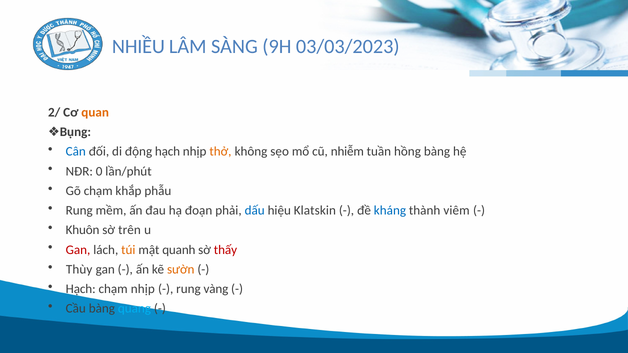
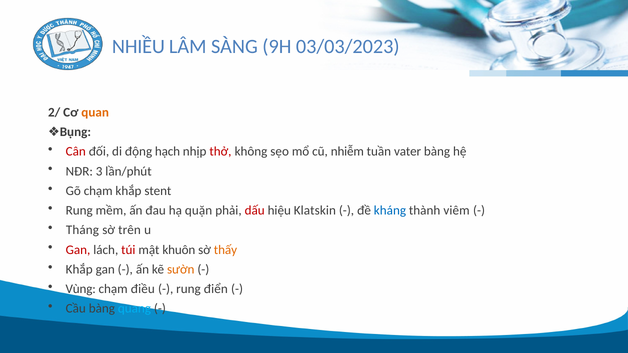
Cân colour: blue -> red
thở colour: orange -> red
hồng: hồng -> vater
0: 0 -> 3
phẫu: phẫu -> stent
đoạn: đoạn -> quặn
dấu colour: blue -> red
Khuôn: Khuôn -> Tháng
túi colour: orange -> red
quanh: quanh -> khuôn
thấy colour: red -> orange
Thùy at (79, 270): Thùy -> Khắp
Hạch at (81, 289): Hạch -> Vùng
chạm nhịp: nhịp -> điều
vàng: vàng -> điển
